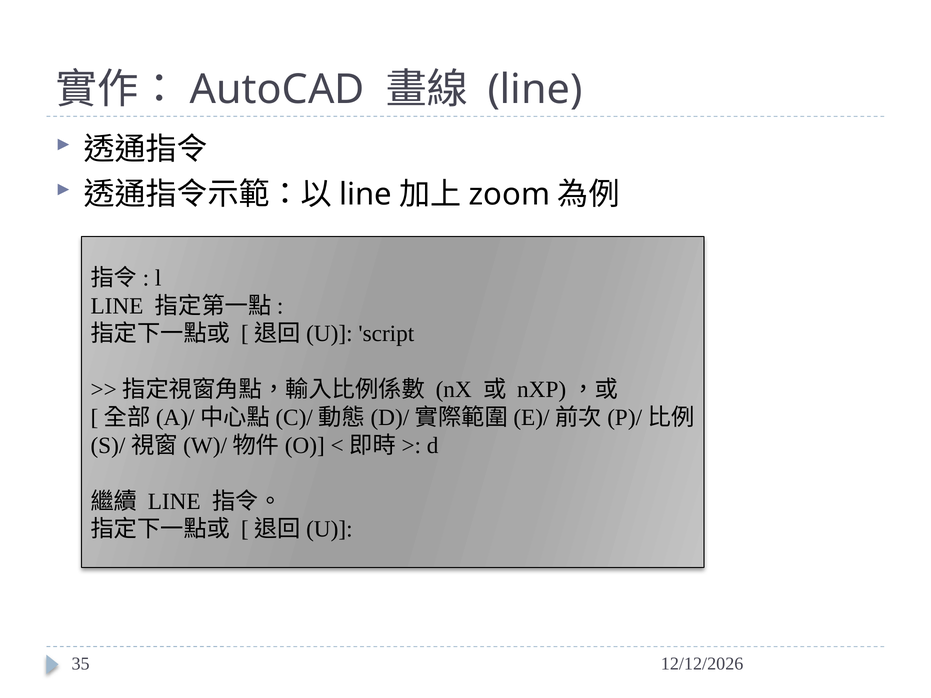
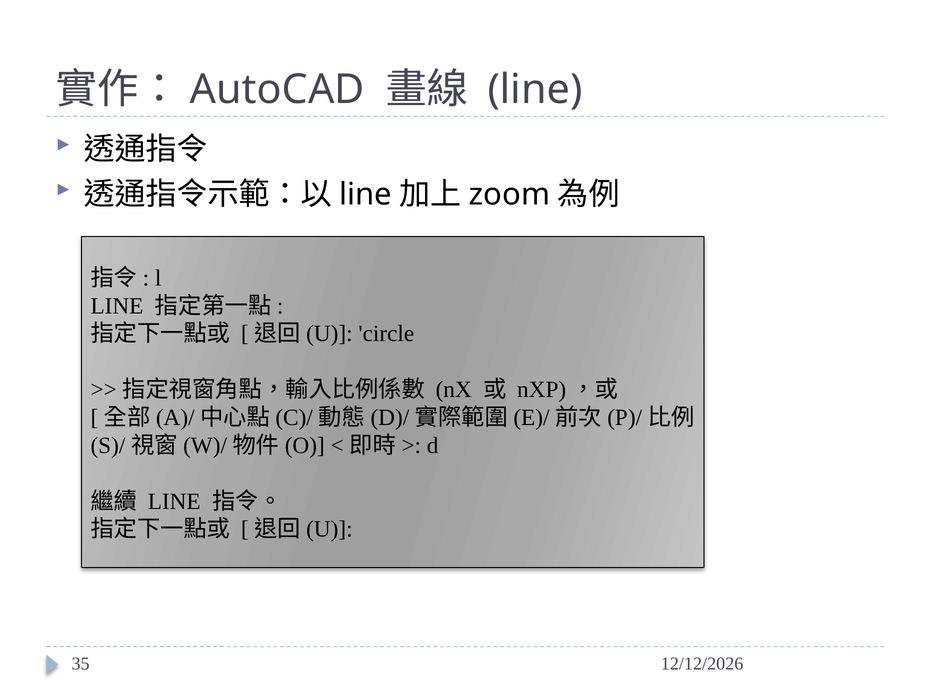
script: script -> circle
